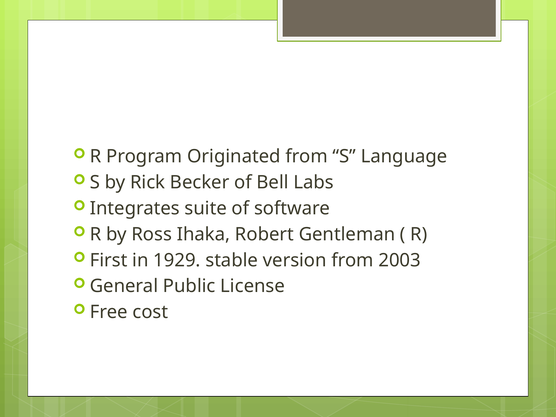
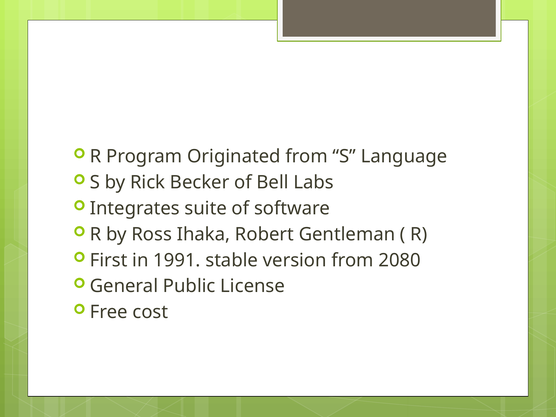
1929: 1929 -> 1991
2003: 2003 -> 2080
